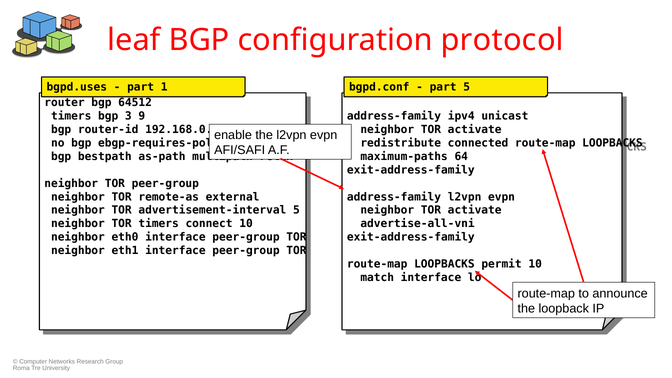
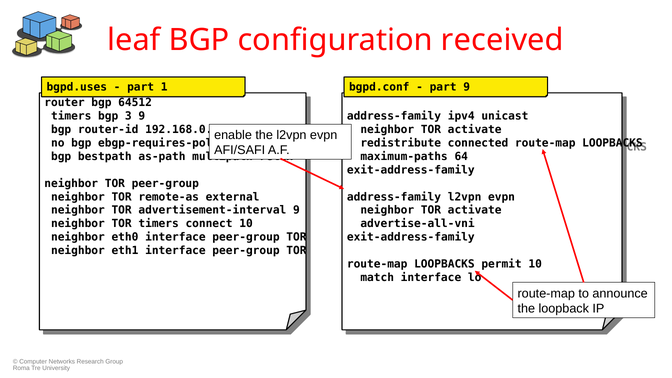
protocol: protocol -> received
part 5: 5 -> 9
5 at (296, 210): 5 -> 9
